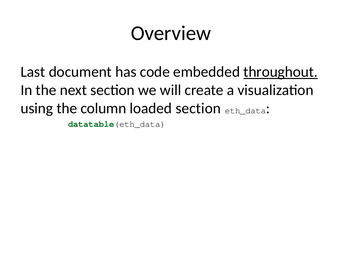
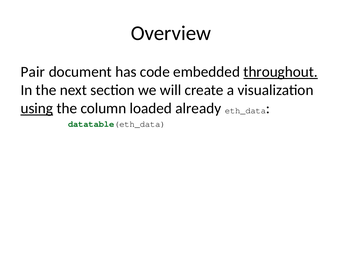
Last: Last -> Pair
using underline: none -> present
loaded section: section -> already
